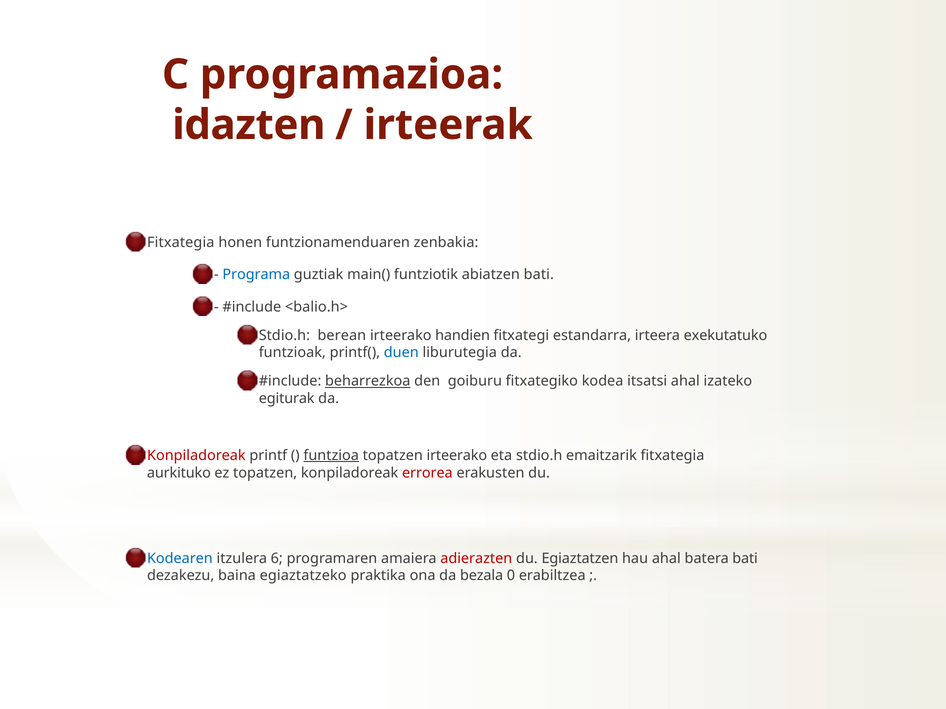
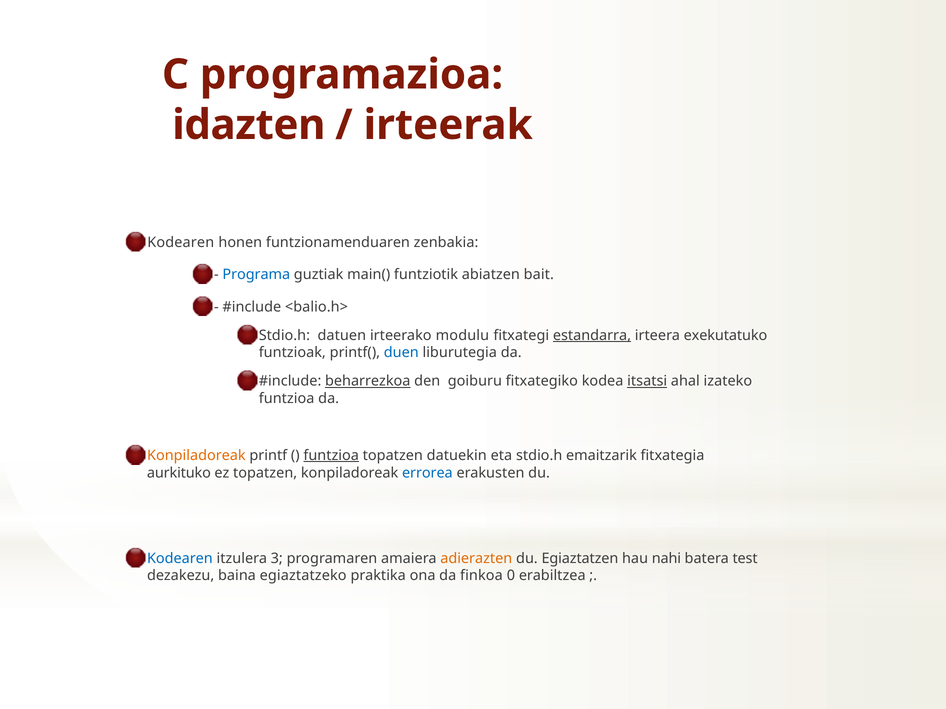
Fitxategia at (181, 242): Fitxategia -> Kodearen
abiatzen bati: bati -> bait
berean: berean -> datuen
handien: handien -> modulu
estandarra underline: none -> present
itsatsi underline: none -> present
egiturak at (287, 399): egiturak -> funtzioa
Konpiladoreak at (196, 456) colour: red -> orange
topatzen irteerako: irteerako -> datuekin
errorea colour: red -> blue
6: 6 -> 3
adierazten colour: red -> orange
hau ahal: ahal -> nahi
batera bati: bati -> test
bezala: bezala -> finkoa
